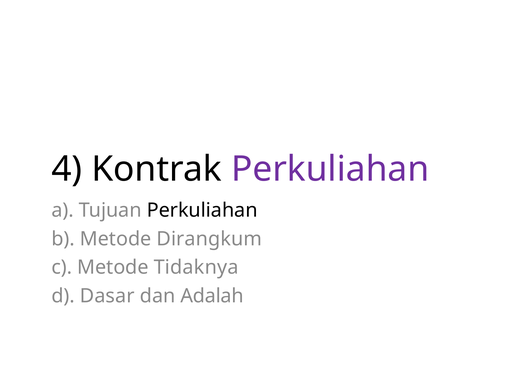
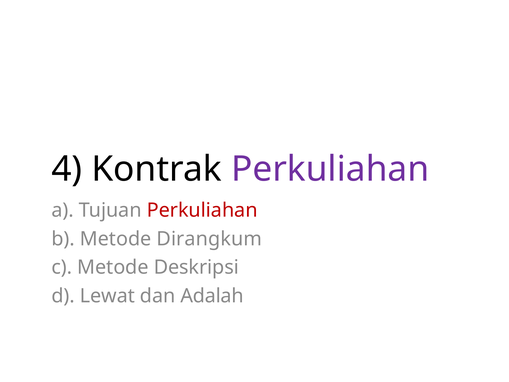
Perkuliahan at (202, 210) colour: black -> red
Tidaknya: Tidaknya -> Deskripsi
Dasar: Dasar -> Lewat
